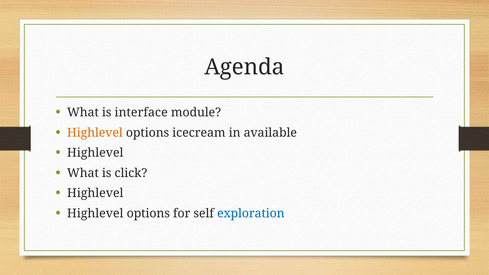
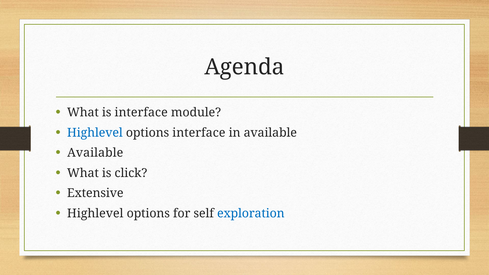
Highlevel at (95, 133) colour: orange -> blue
options icecream: icecream -> interface
Highlevel at (95, 153): Highlevel -> Available
Highlevel at (95, 193): Highlevel -> Extensive
